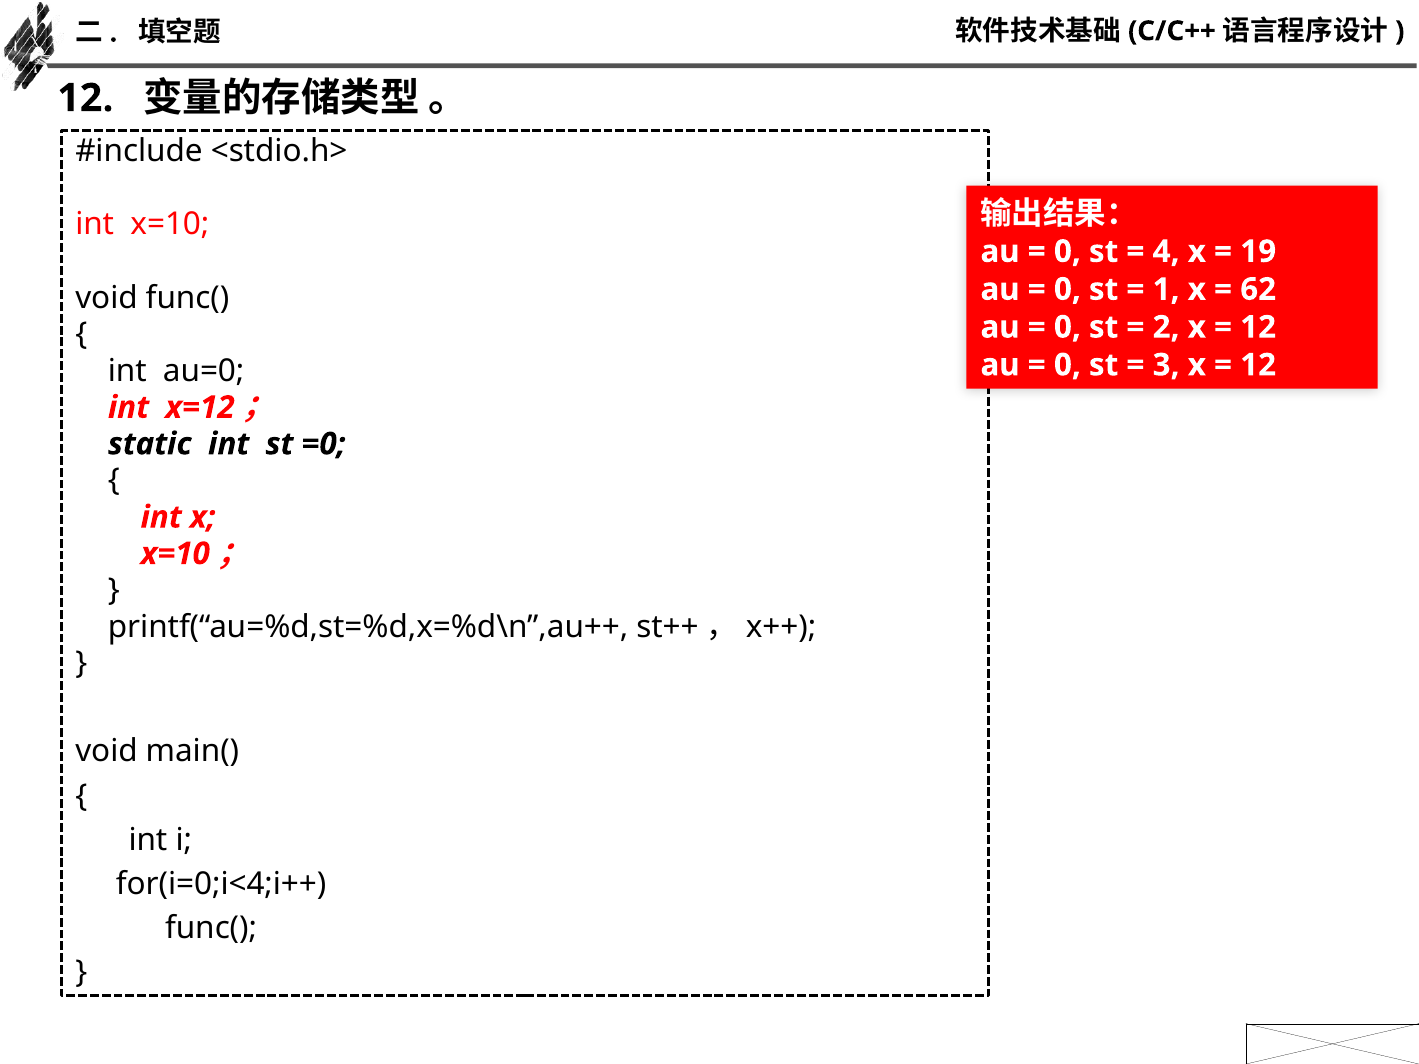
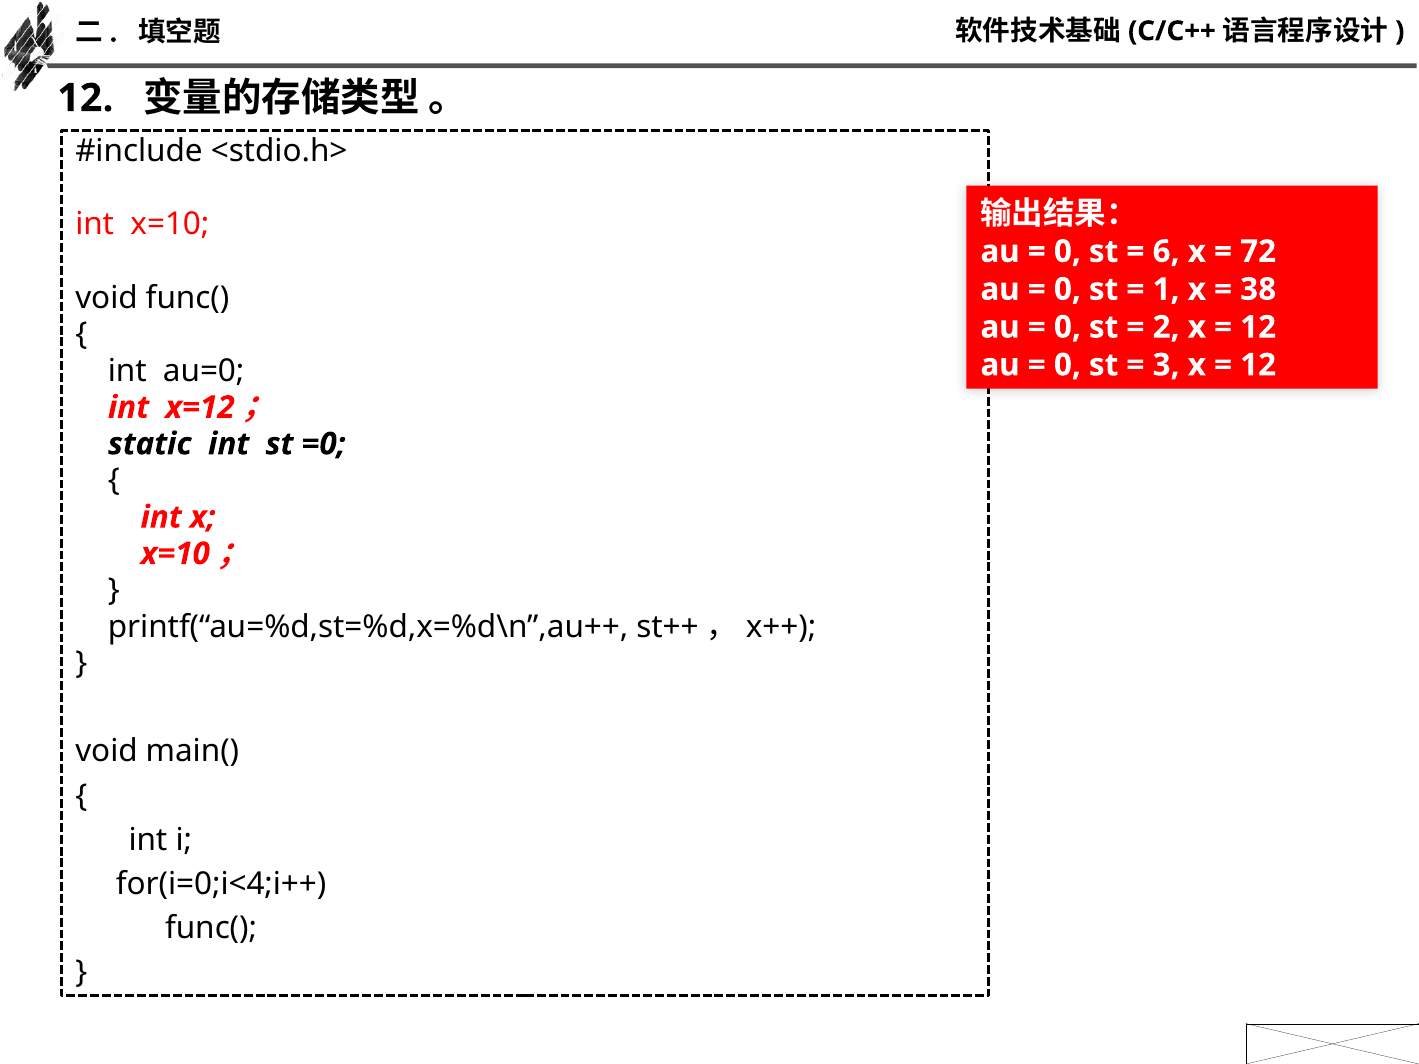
4: 4 -> 6
19: 19 -> 72
62: 62 -> 38
